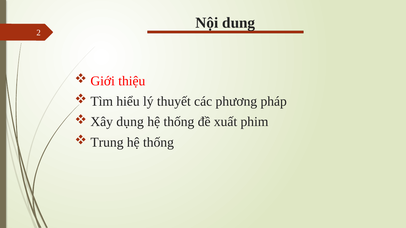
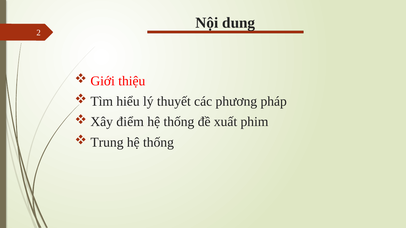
dụng: dụng -> điểm
